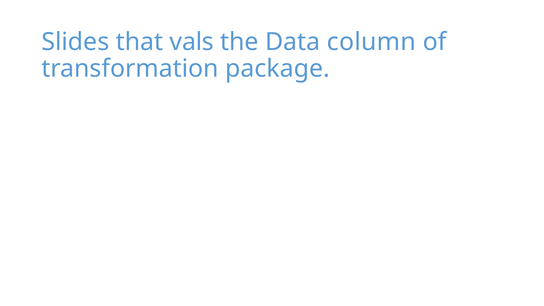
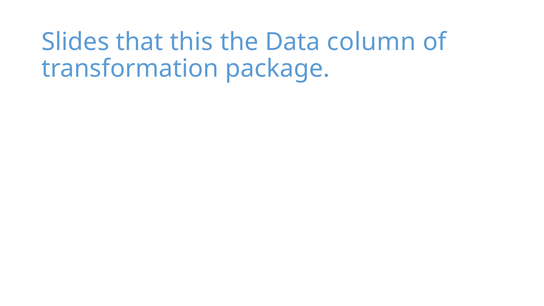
vals: vals -> this
